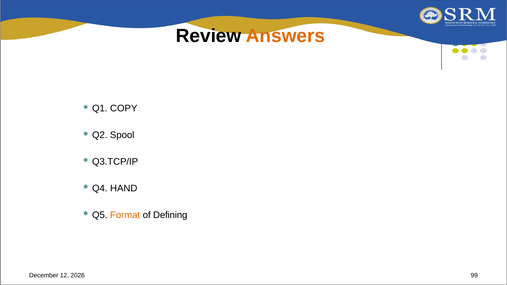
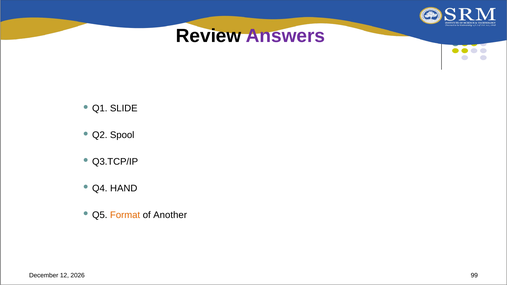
Answers colour: orange -> purple
COPY: COPY -> SLIDE
Defining: Defining -> Another
